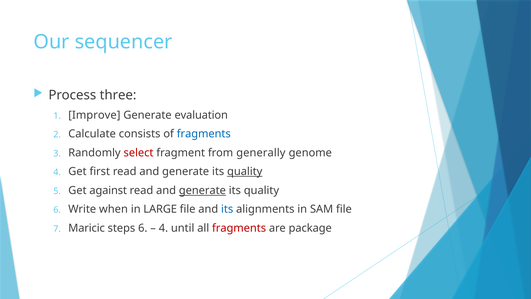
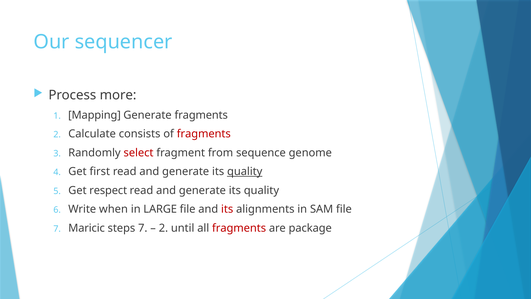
three: three -> more
Improve: Improve -> Mapping
Generate evaluation: evaluation -> fragments
fragments at (204, 134) colour: blue -> red
generally: generally -> sequence
against: against -> respect
generate at (202, 190) underline: present -> none
its at (227, 209) colour: blue -> red
steps 6: 6 -> 7
4 at (163, 228): 4 -> 2
